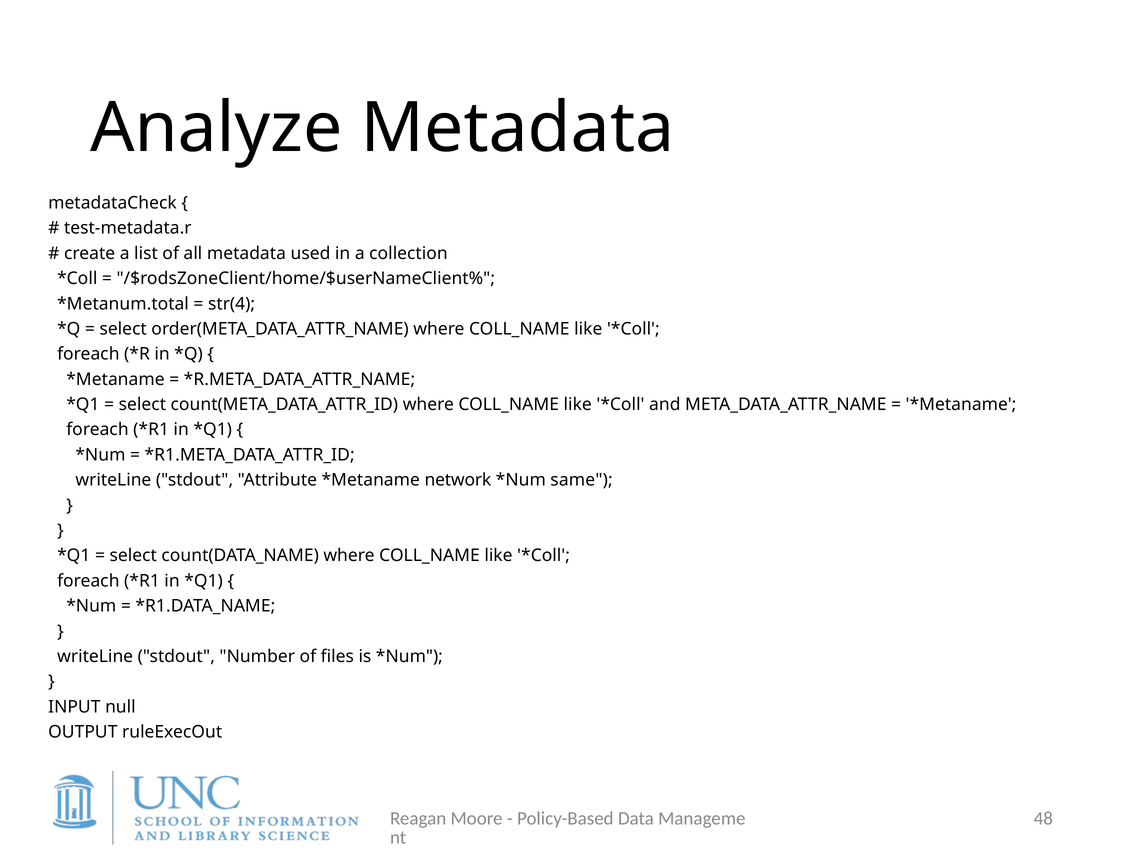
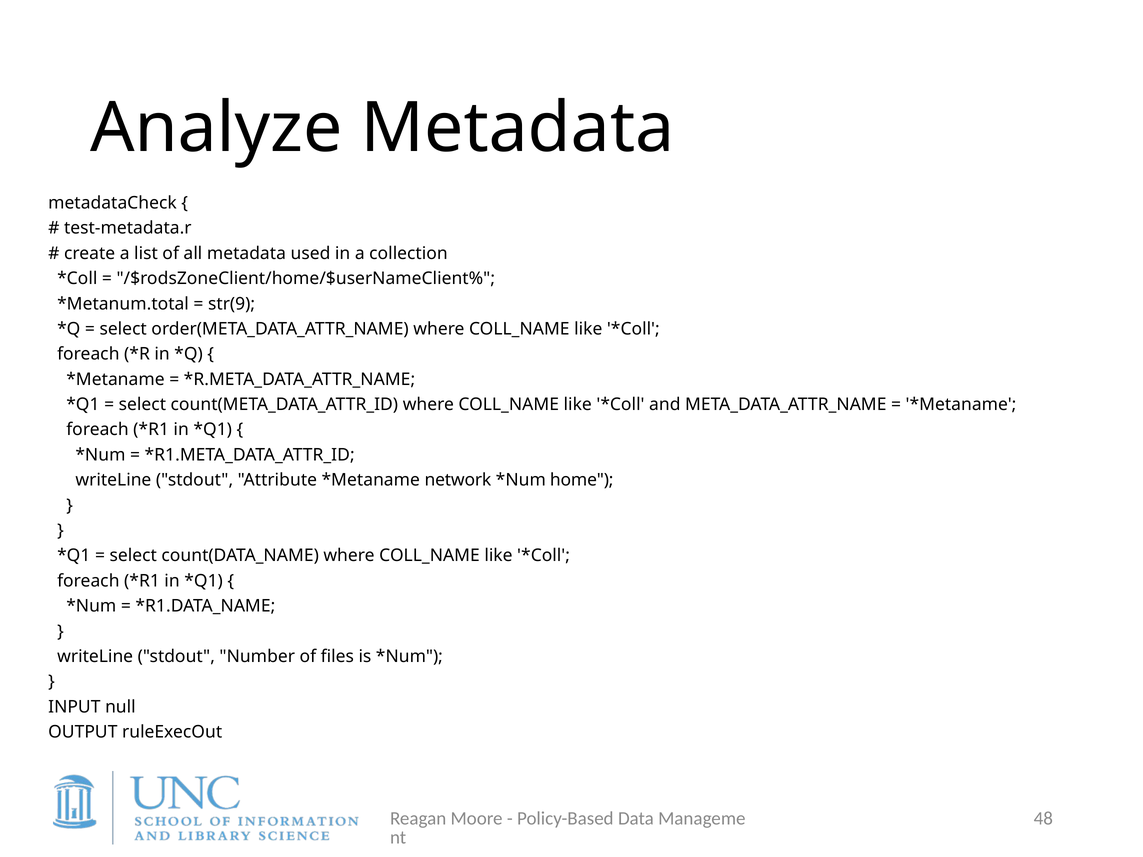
str(4: str(4 -> str(9
same: same -> home
